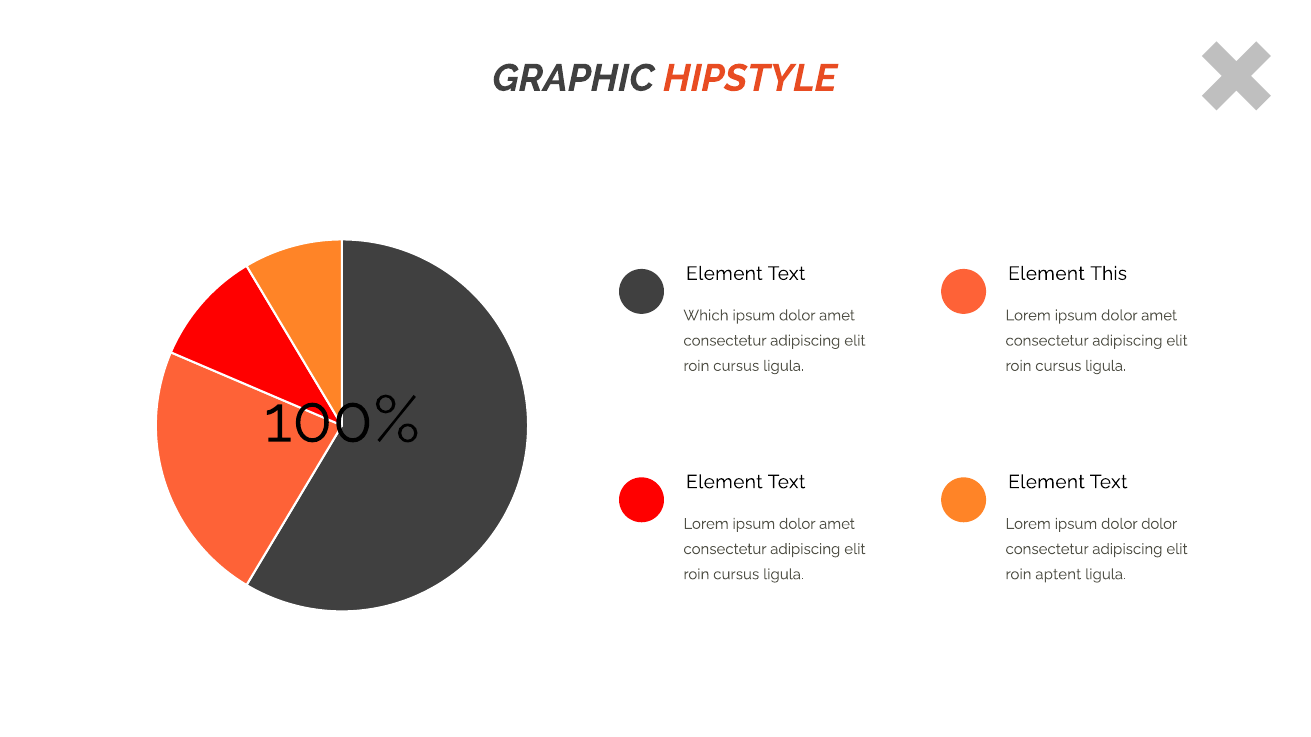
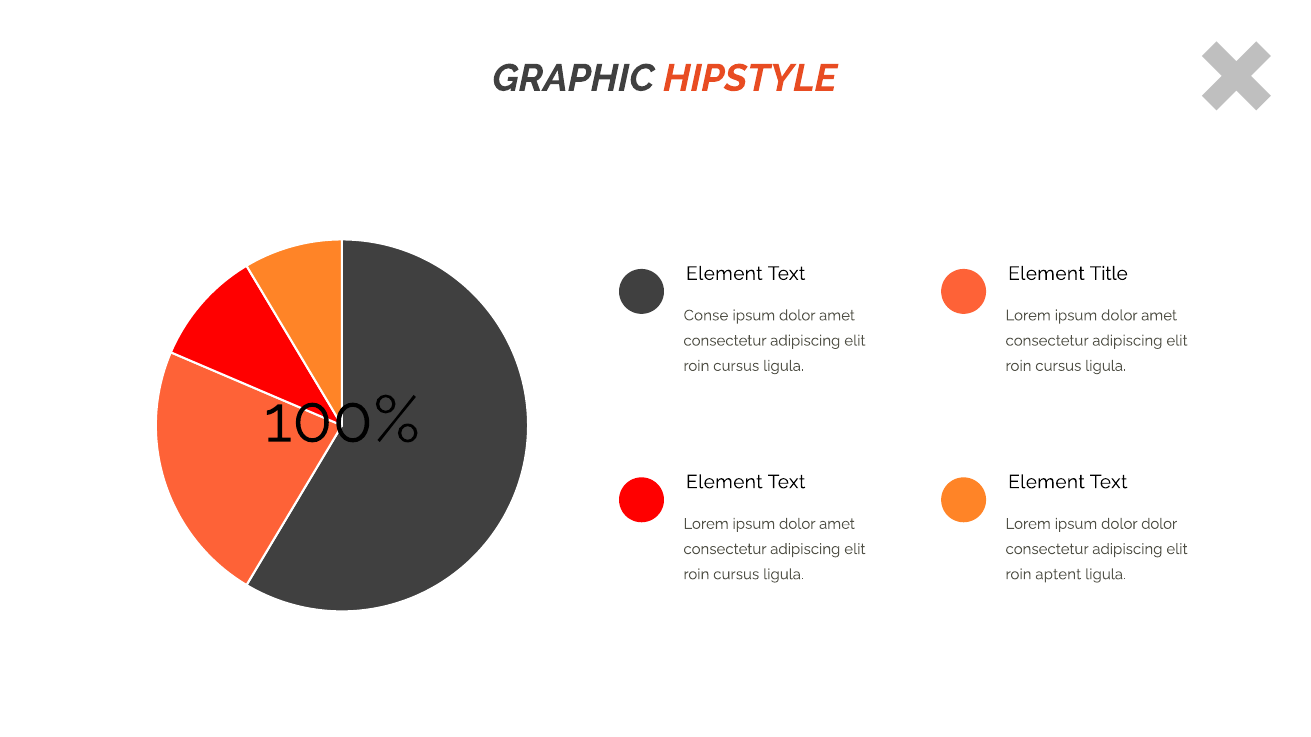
This: This -> Title
Which: Which -> Conse
